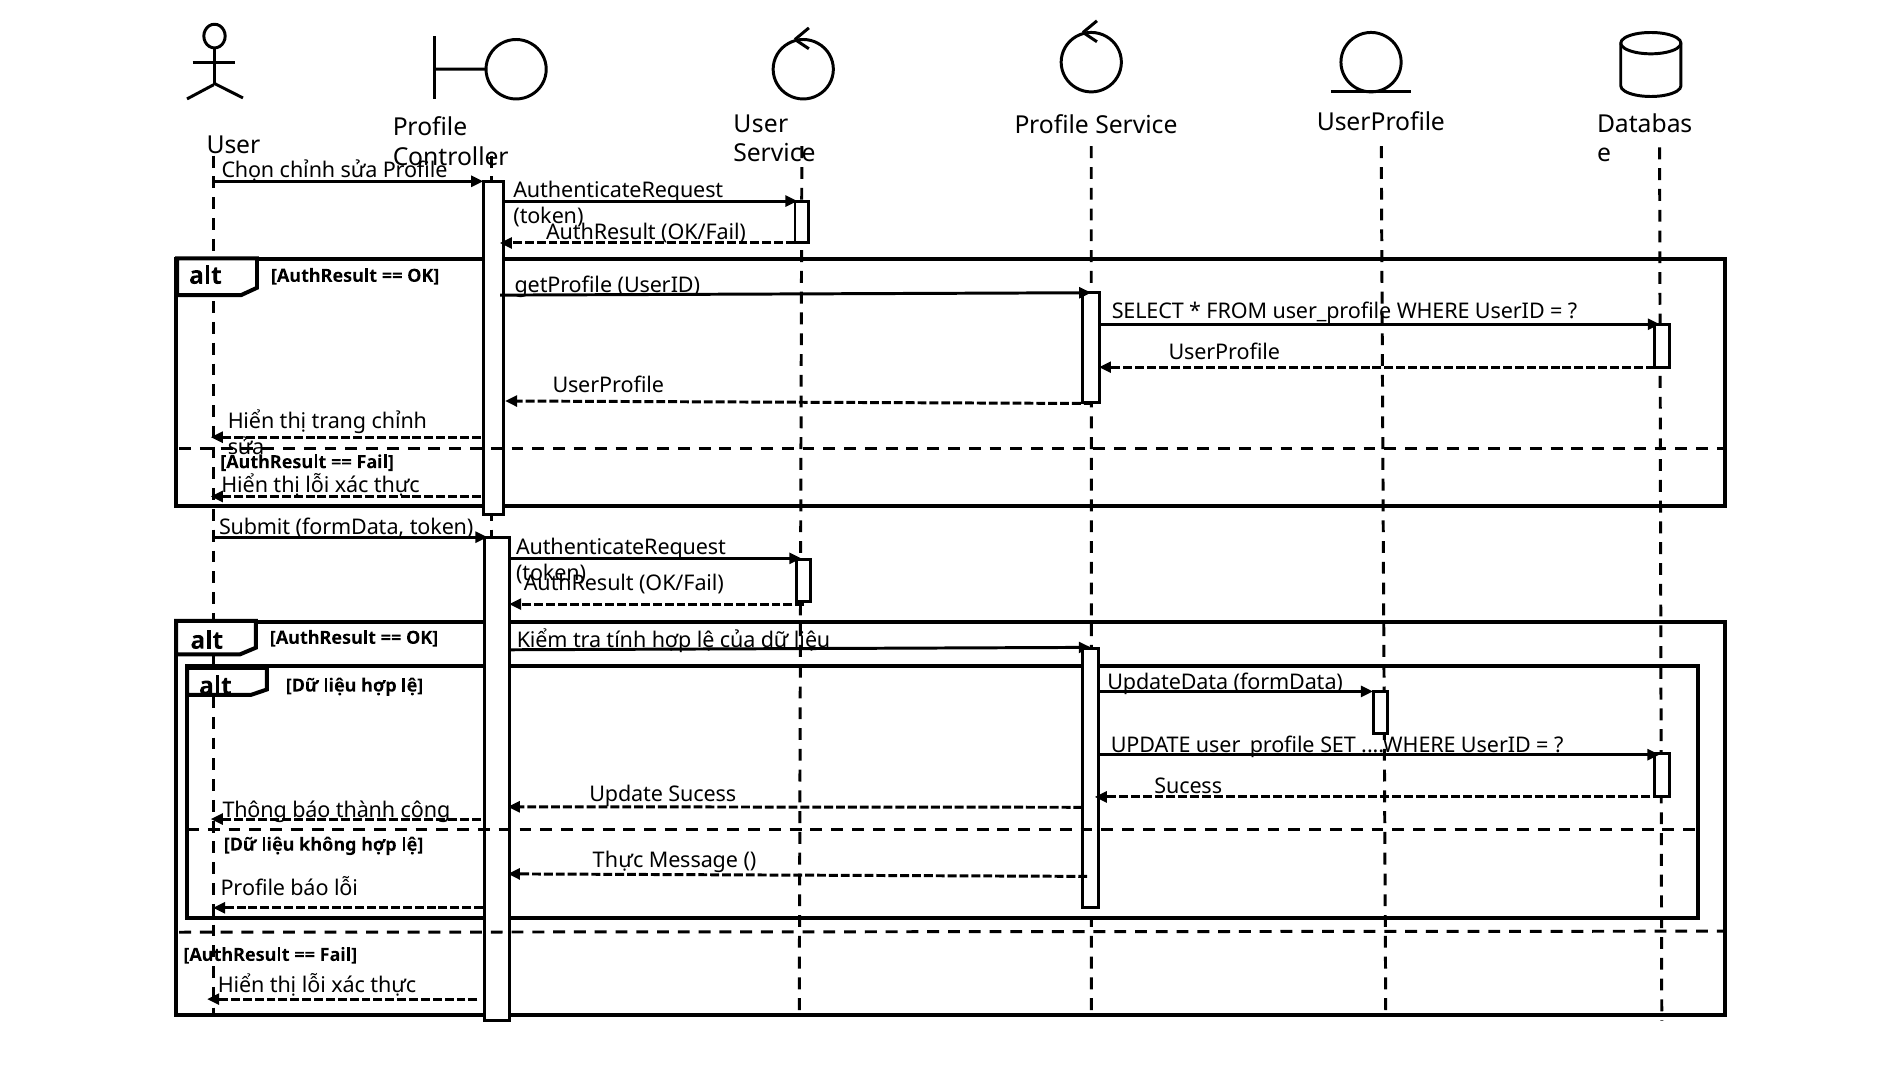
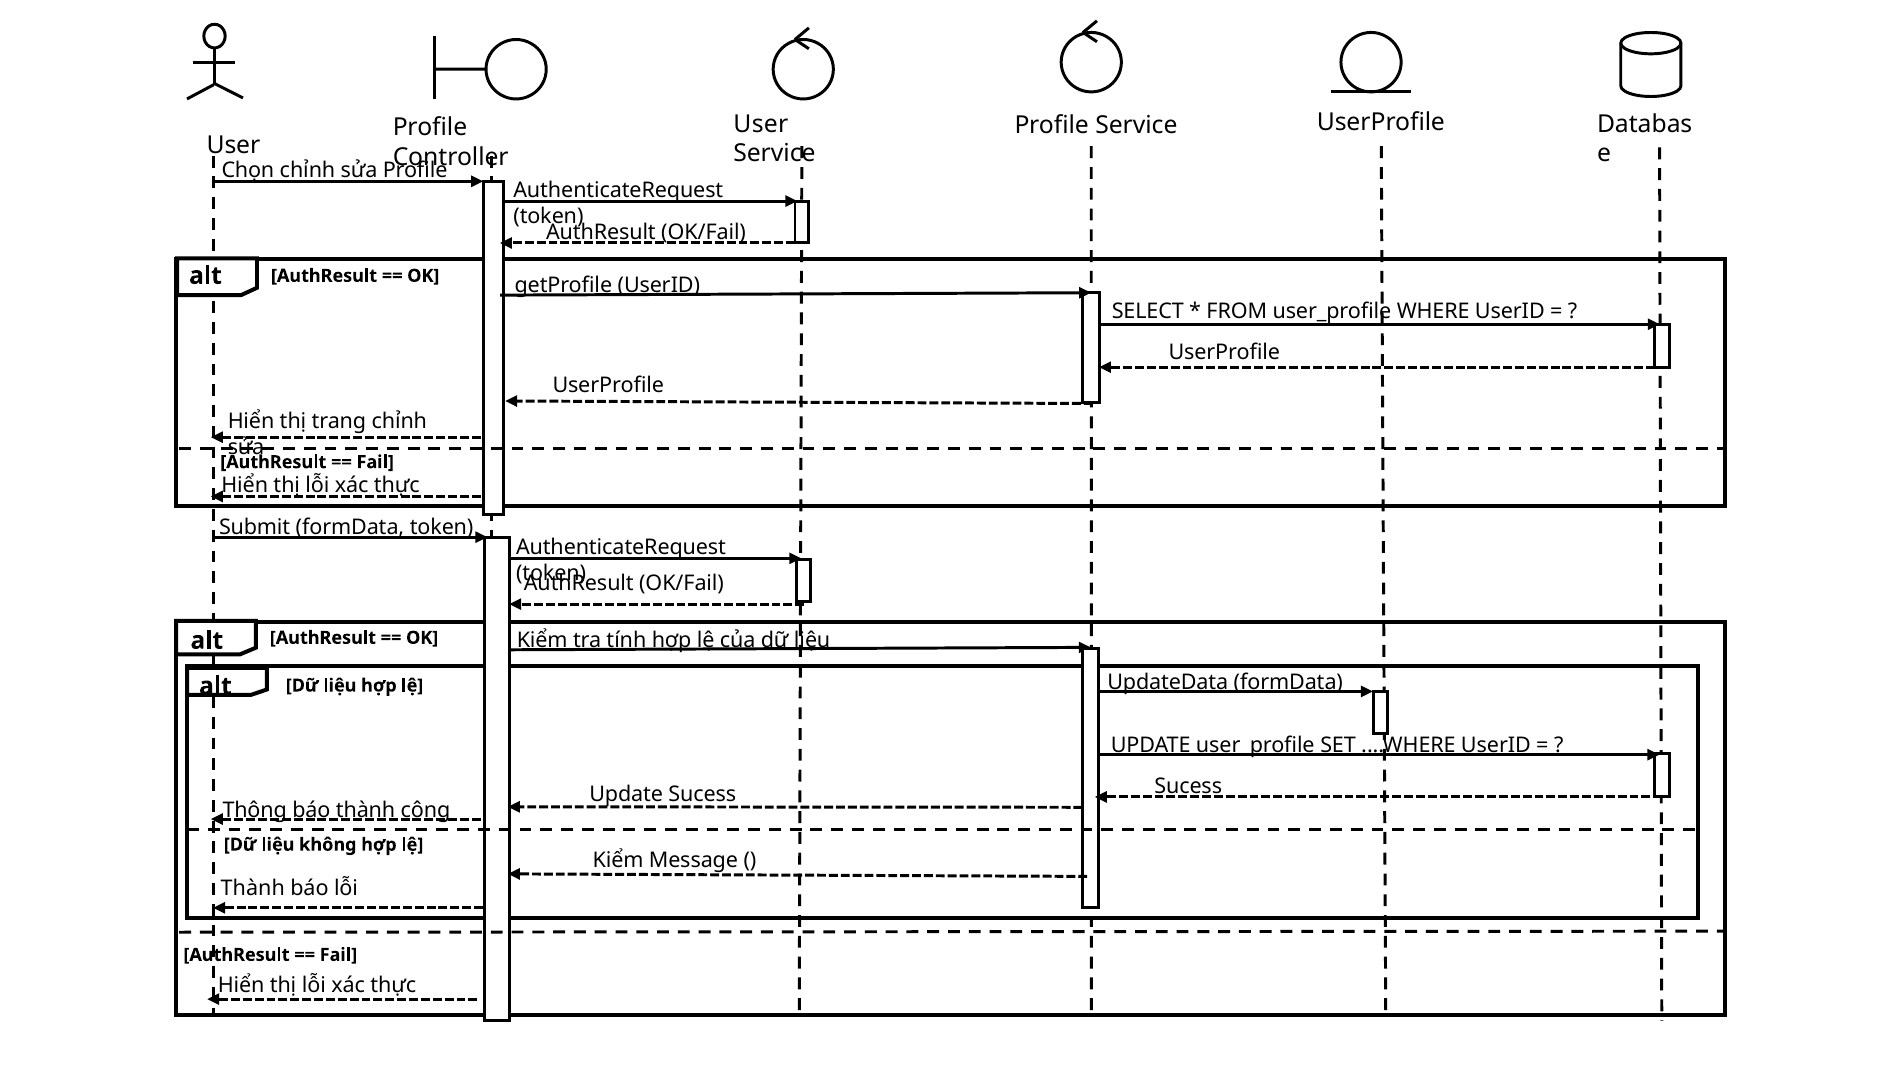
Thực at (618, 861): Thực -> Kiểm
Profile at (253, 889): Profile -> Thành
